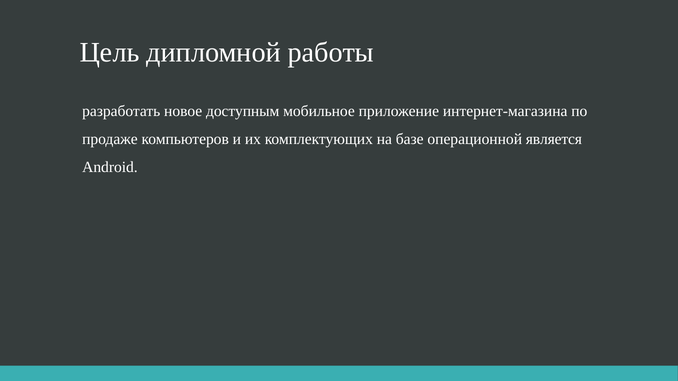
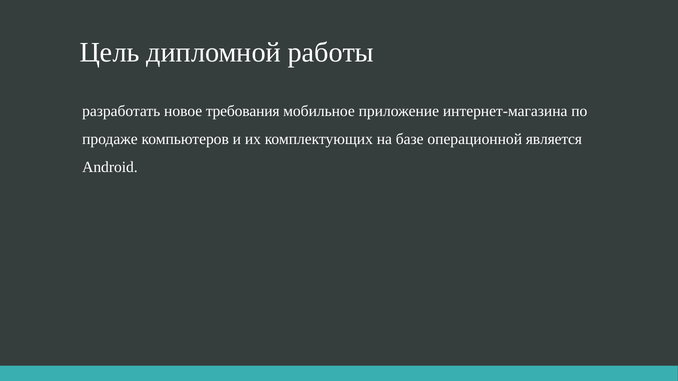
доступным: доступным -> требования
